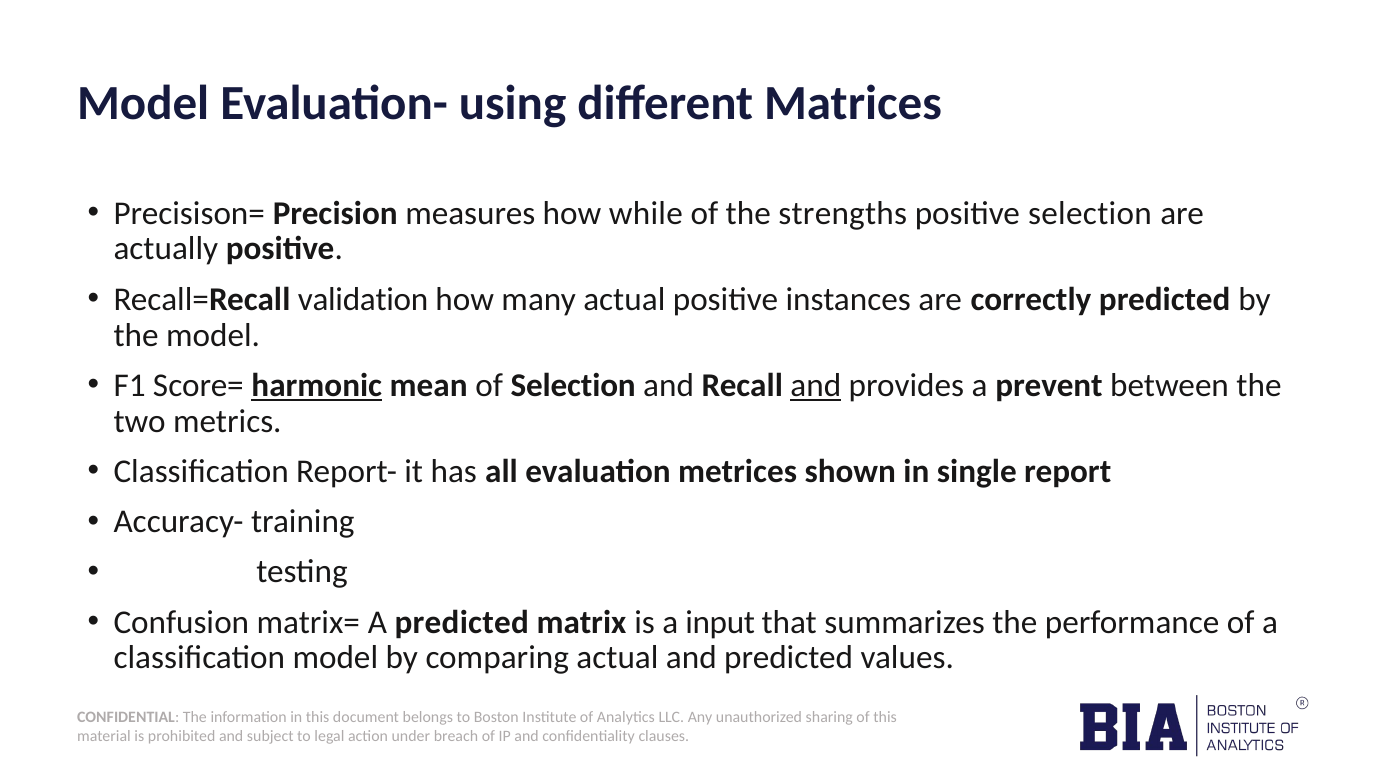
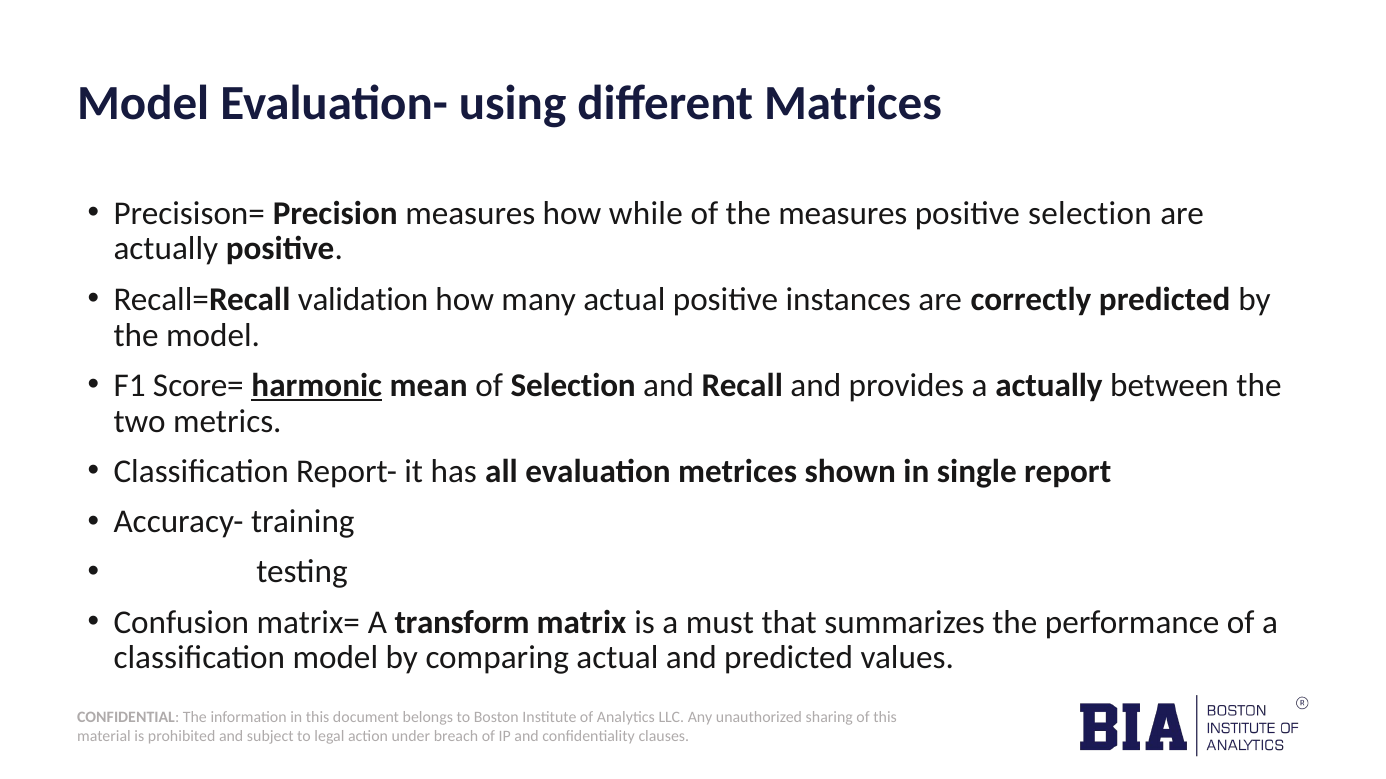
the strengths: strengths -> measures
and at (816, 386) underline: present -> none
a prevent: prevent -> actually
A predicted: predicted -> transform
input: input -> must
